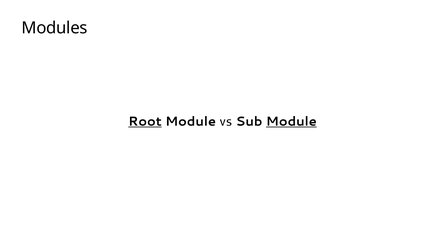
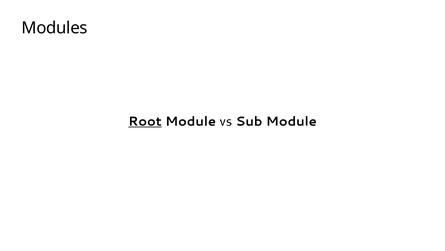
Module at (291, 121) underline: present -> none
